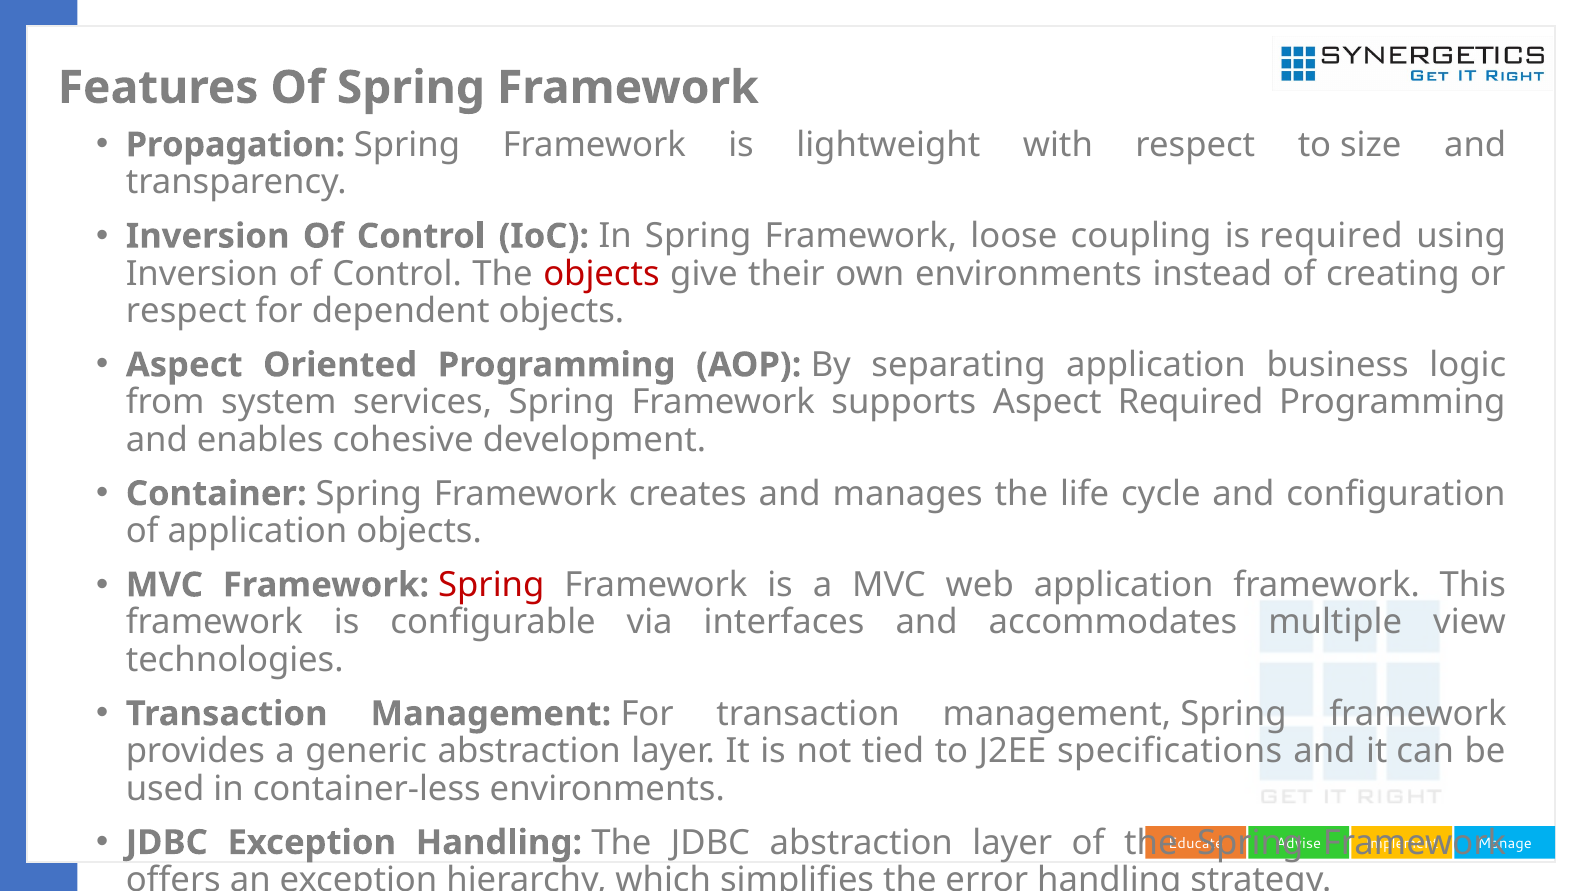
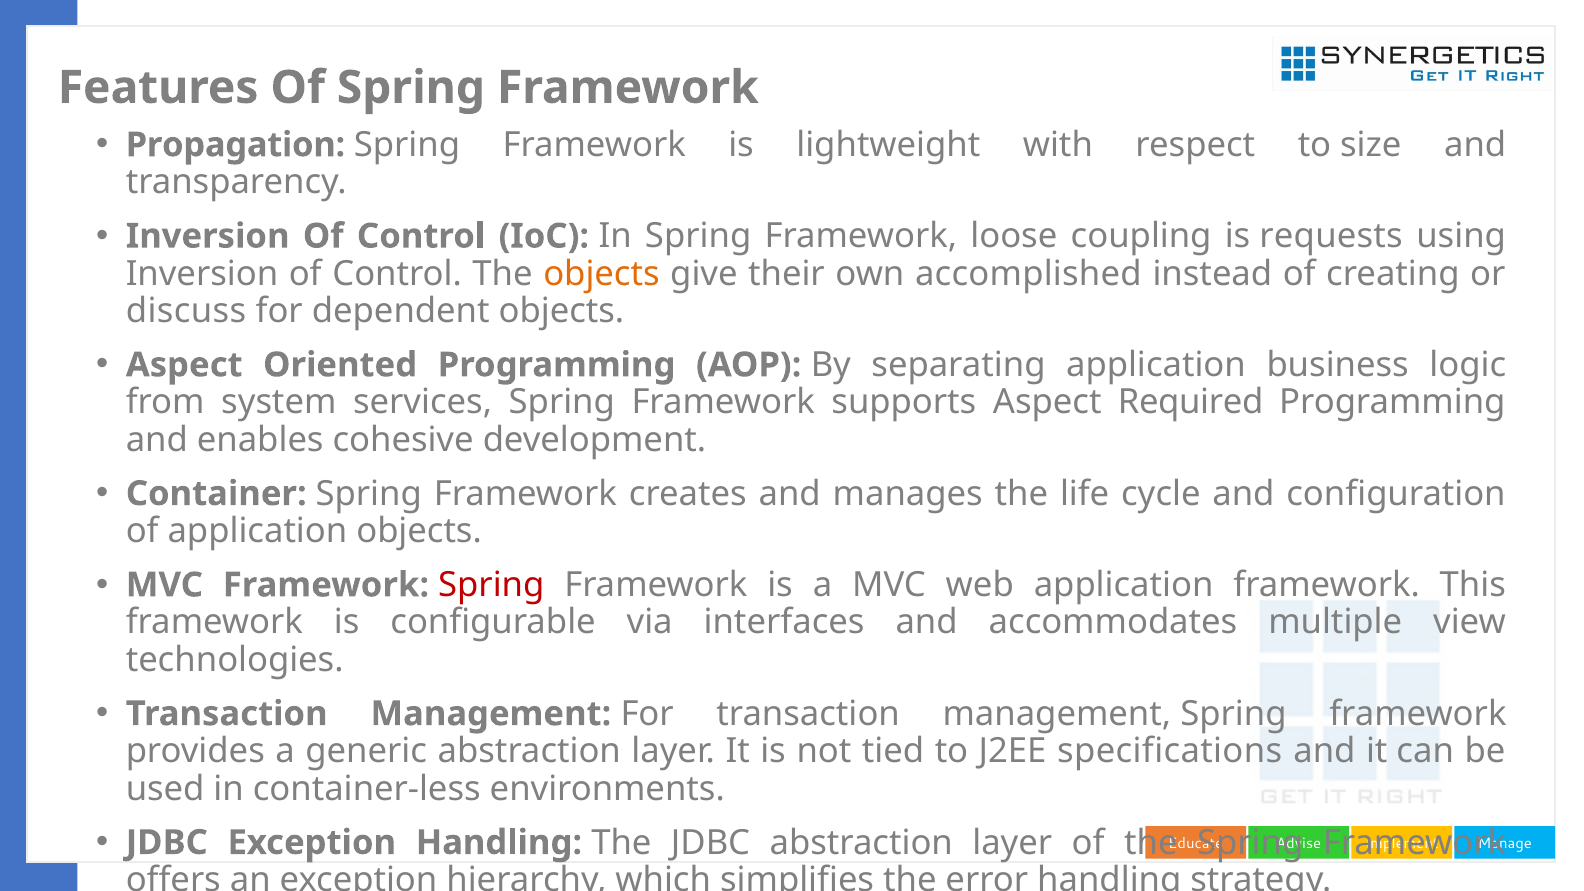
is required: required -> requests
objects at (601, 274) colour: red -> orange
own environments: environments -> accomplished
respect at (186, 311): respect -> discuss
